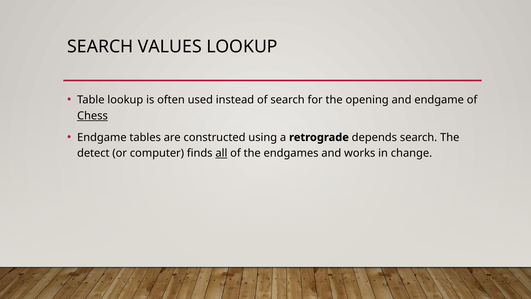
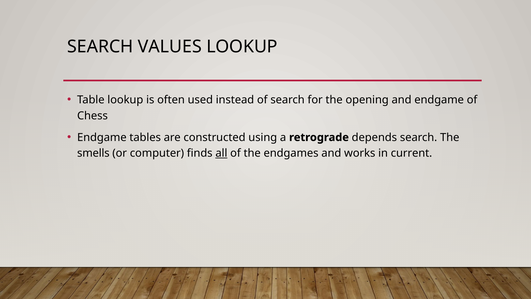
Chess underline: present -> none
detect: detect -> smells
change: change -> current
